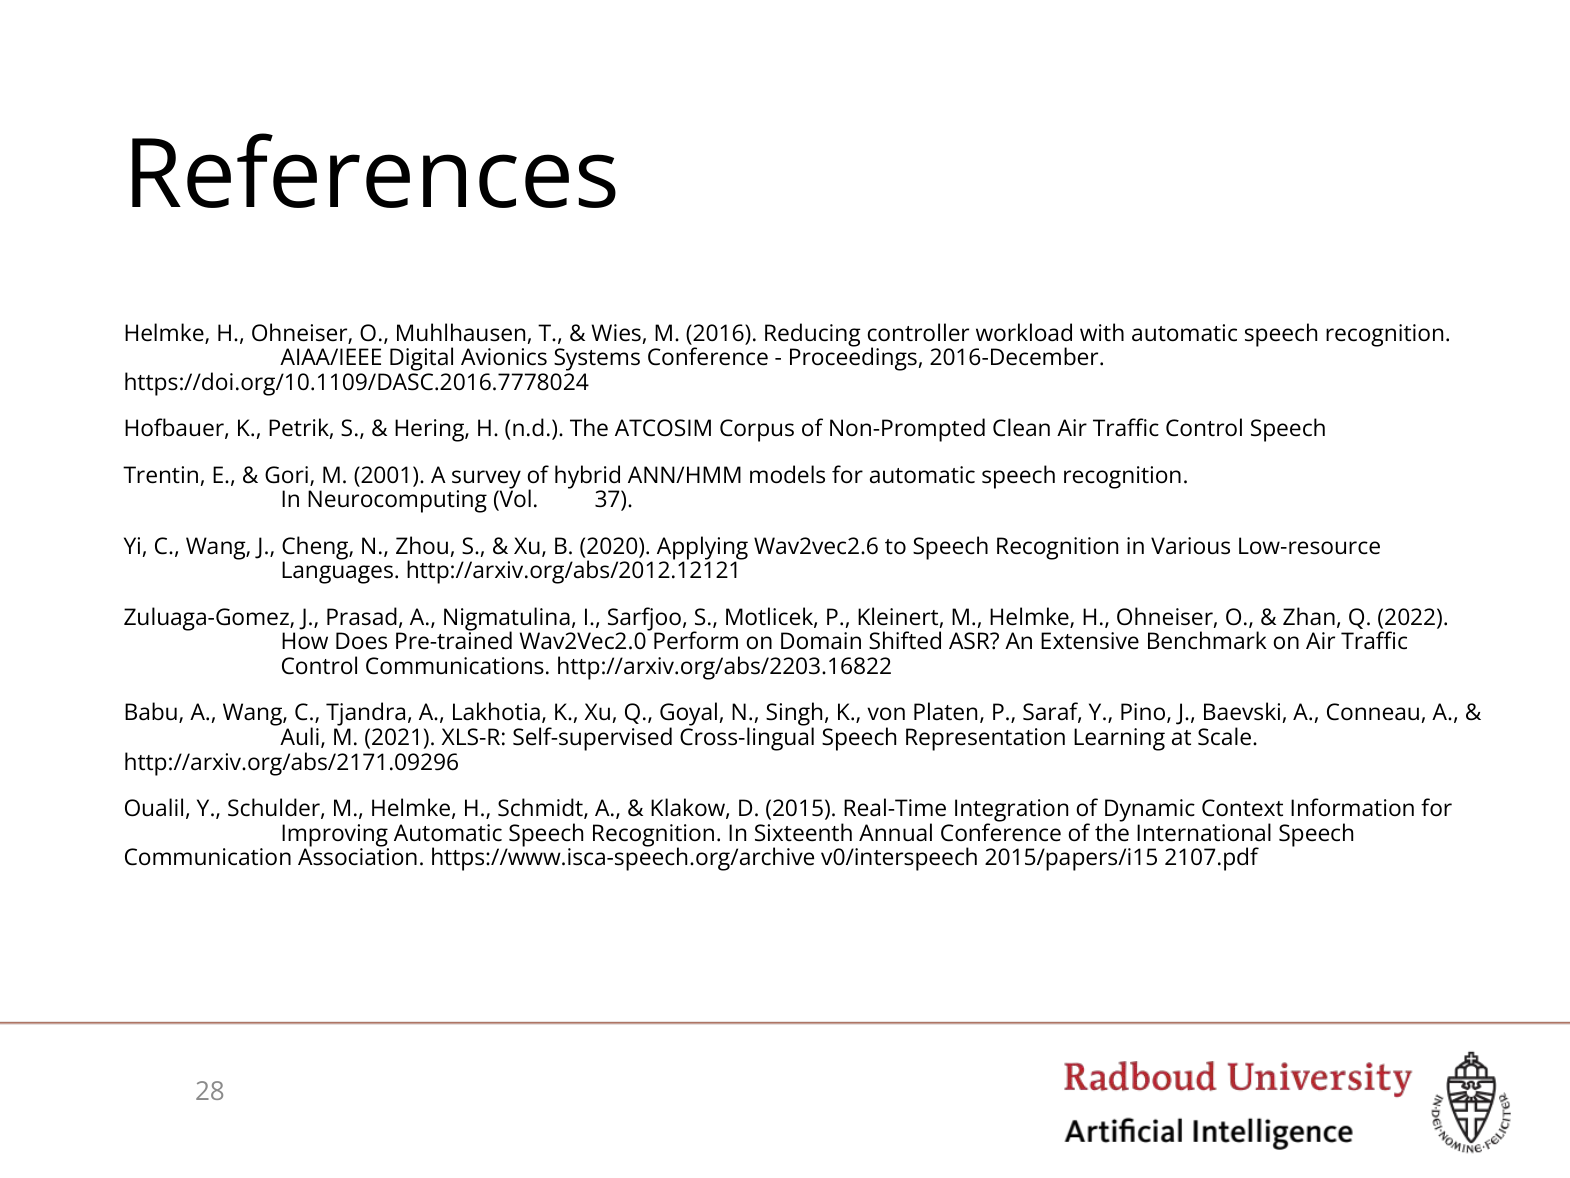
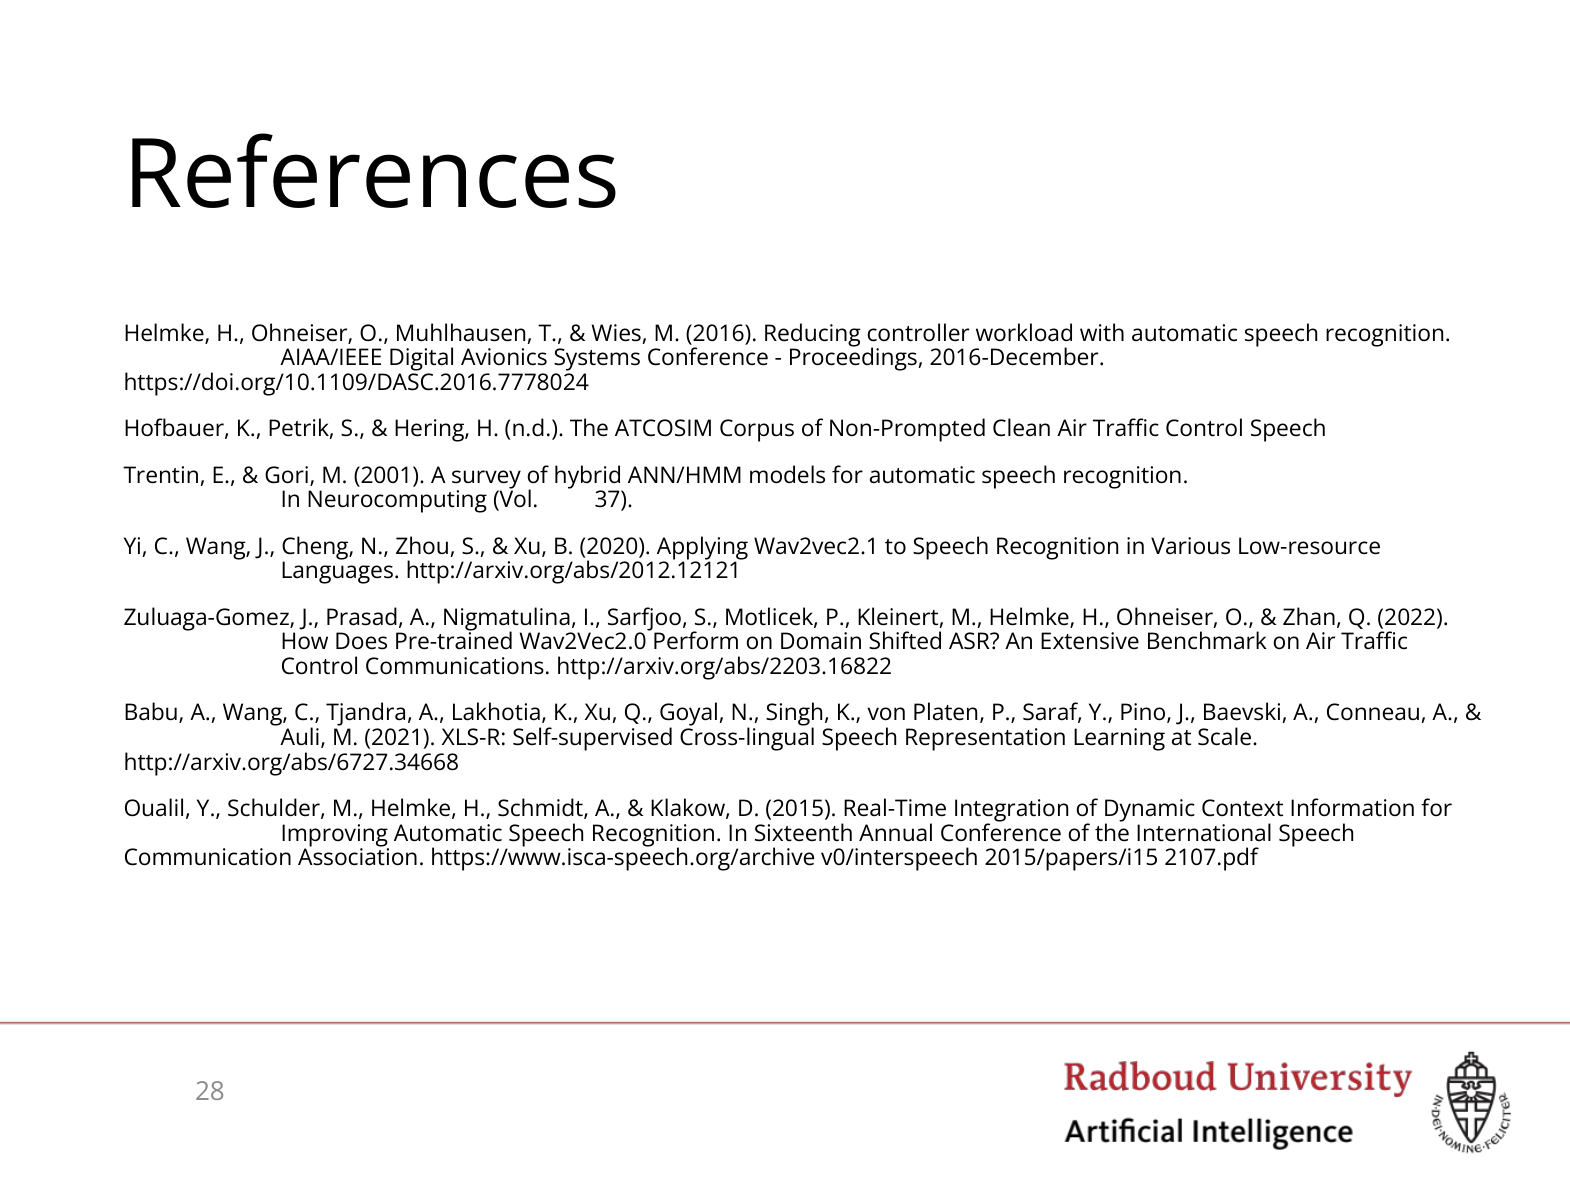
Wav2vec2.6: Wav2vec2.6 -> Wav2vec2.1
http://arxiv.org/abs/2171.09296: http://arxiv.org/abs/2171.09296 -> http://arxiv.org/abs/6727.34668
